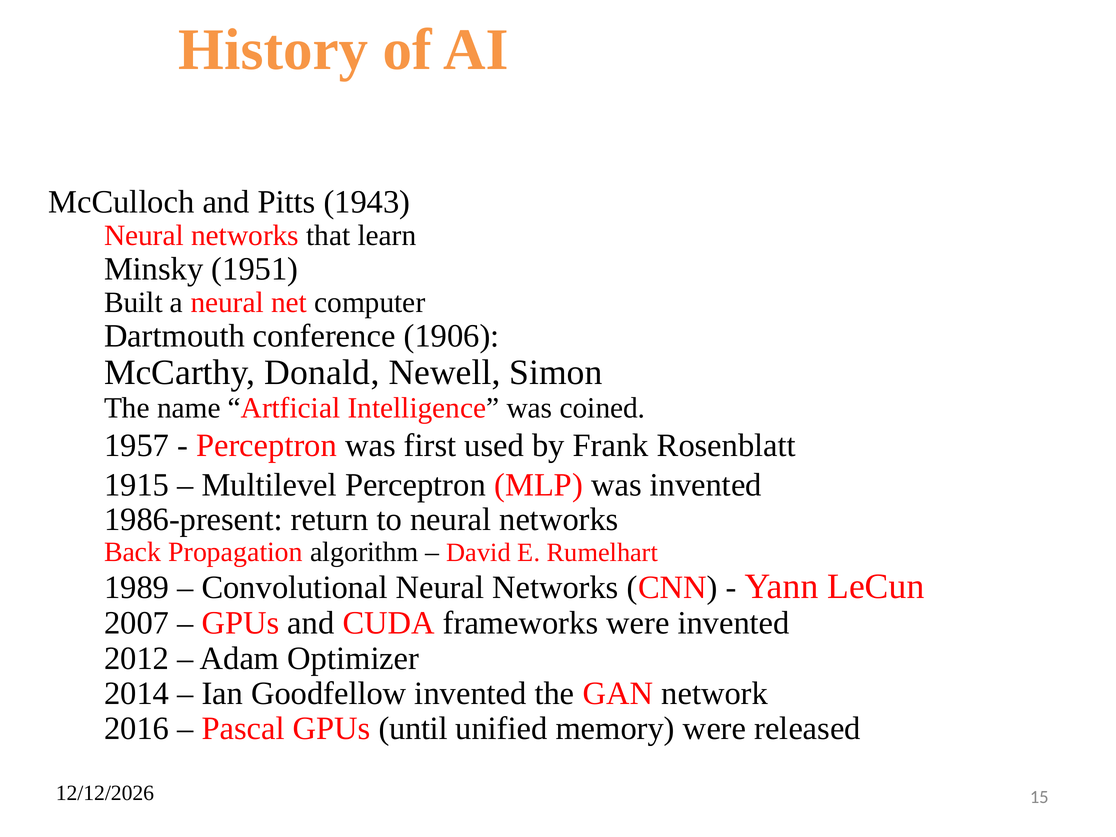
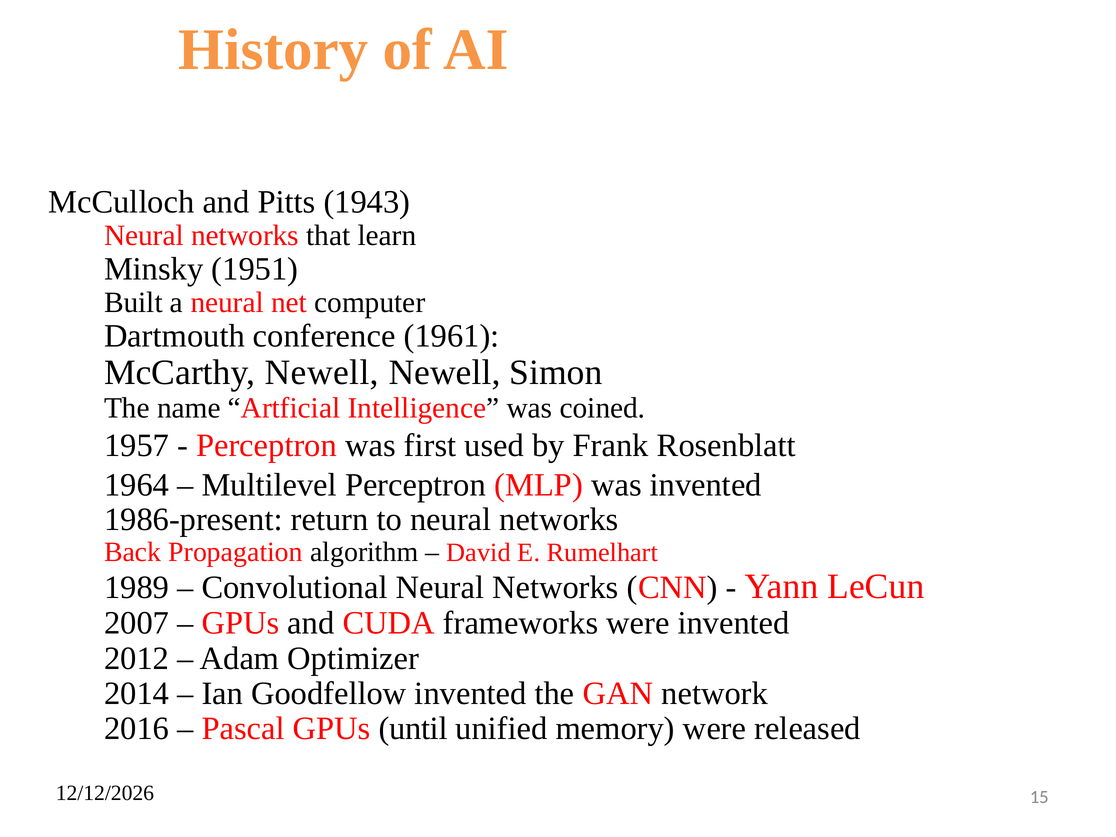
1906: 1906 -> 1961
McCarthy Donald: Donald -> Newell
1915: 1915 -> 1964
